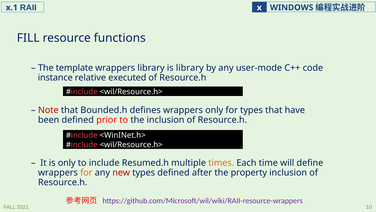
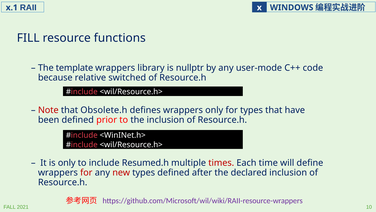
is library: library -> nullptr
instance: instance -> because
executed: executed -> switched
Bounded.h: Bounded.h -> Obsolete.h
times colour: orange -> red
for at (86, 172) colour: orange -> red
property: property -> declared
